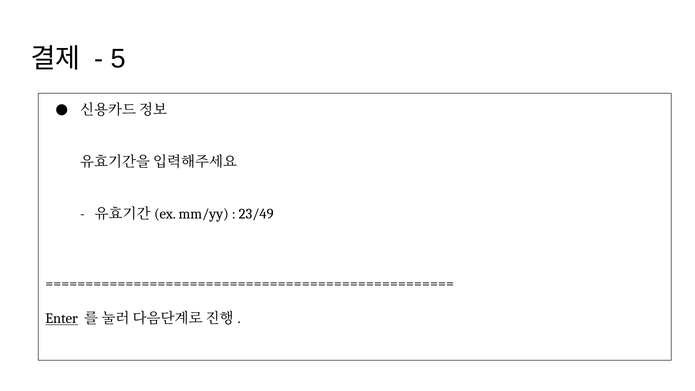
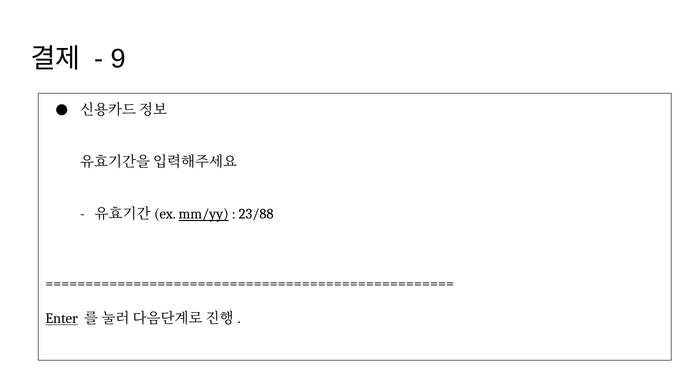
5: 5 -> 9
mm/yy underline: none -> present
23/49: 23/49 -> 23/88
